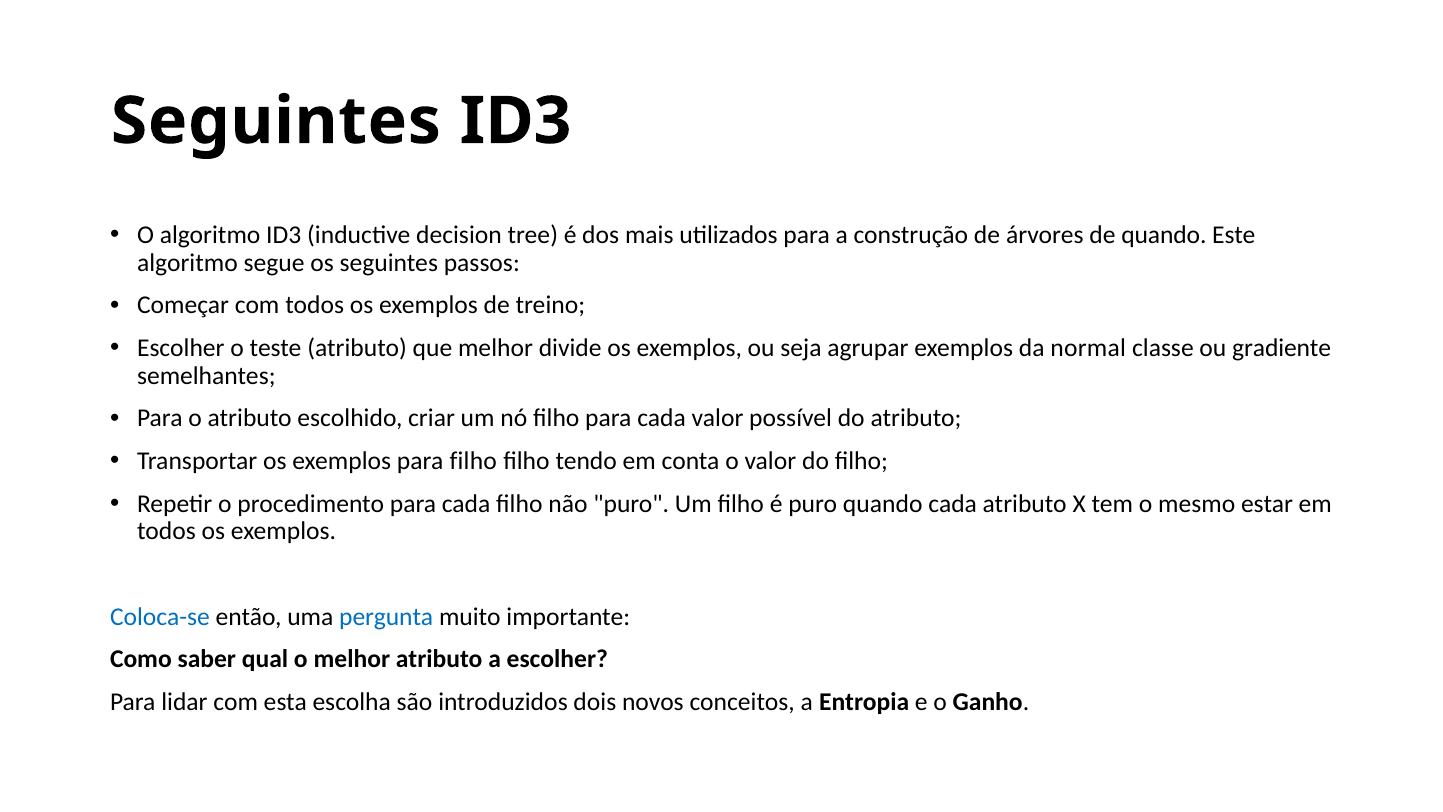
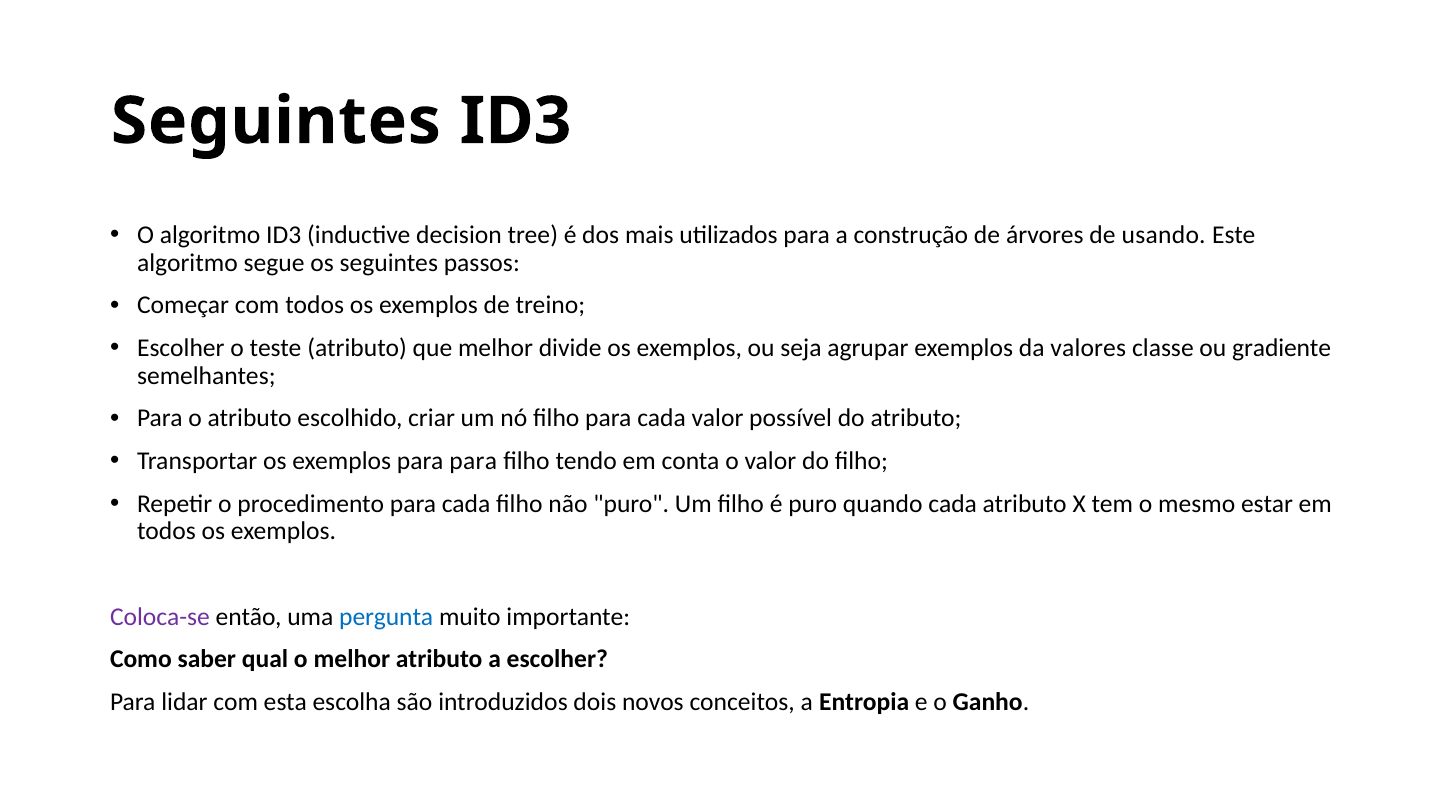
de quando: quando -> usando
normal: normal -> valores
para filho: filho -> para
Coloca-se colour: blue -> purple
